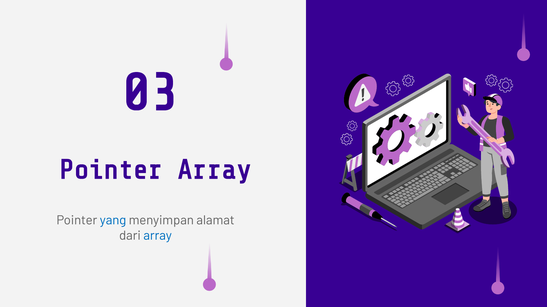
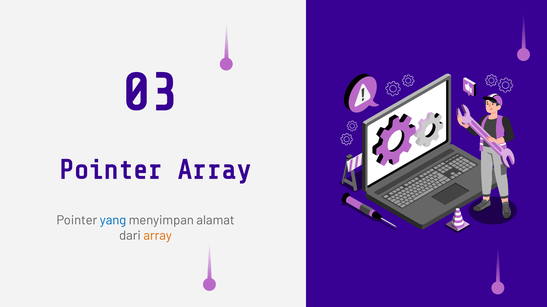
array at (158, 236) colour: blue -> orange
